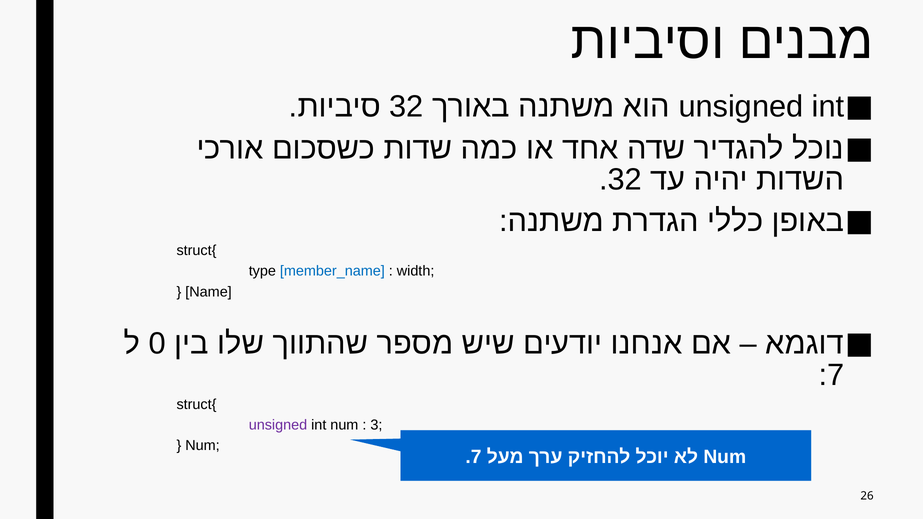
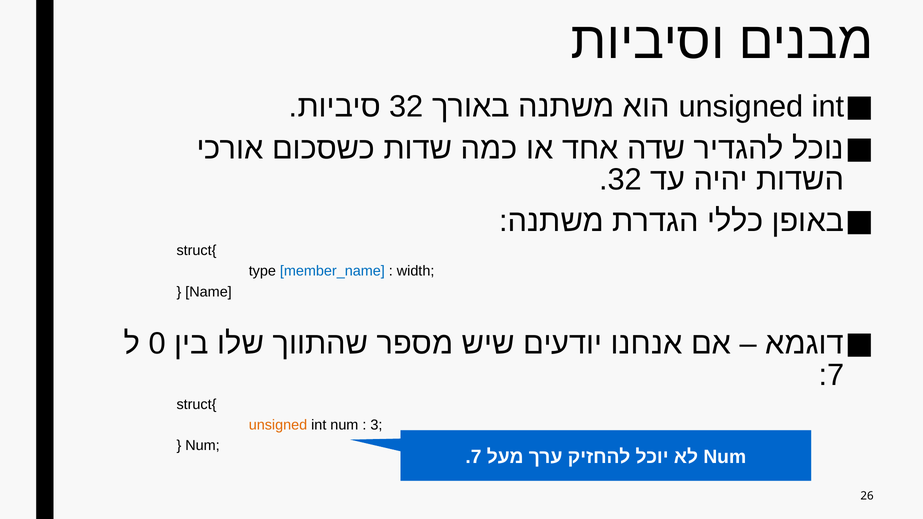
unsigned at (278, 425) colour: purple -> orange
